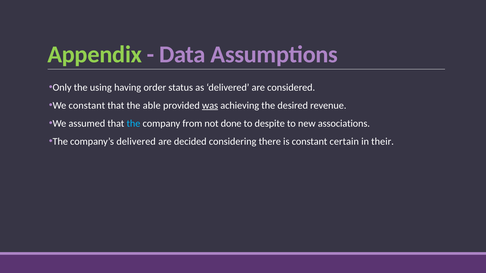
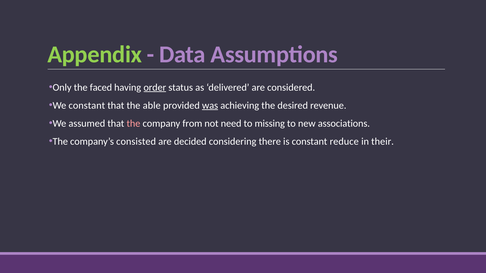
using: using -> faced
order underline: none -> present
the at (133, 124) colour: light blue -> pink
done: done -> need
despite: despite -> missing
company’s delivered: delivered -> consisted
certain: certain -> reduce
